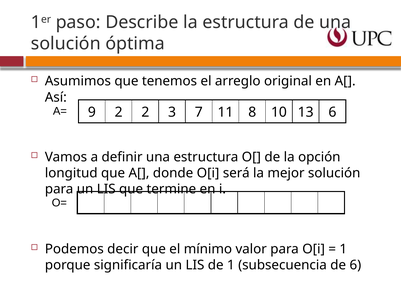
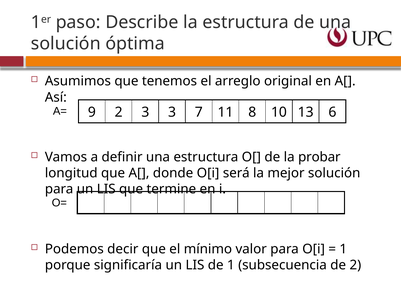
2 2: 2 -> 3
opción: opción -> probar
de 6: 6 -> 2
